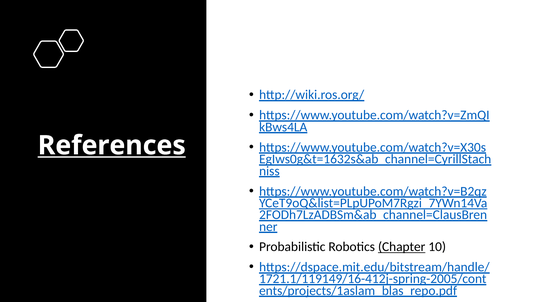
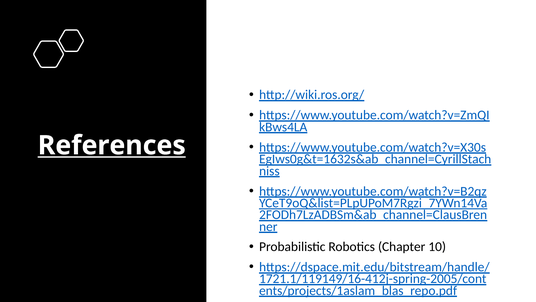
Chapter underline: present -> none
